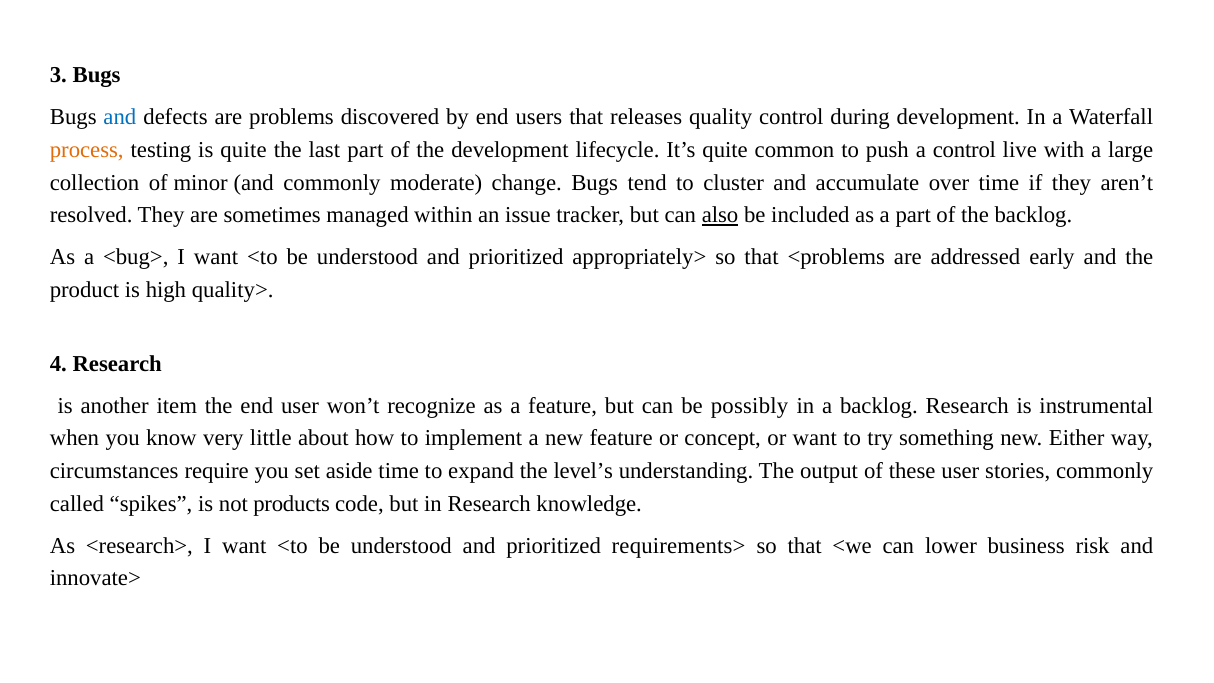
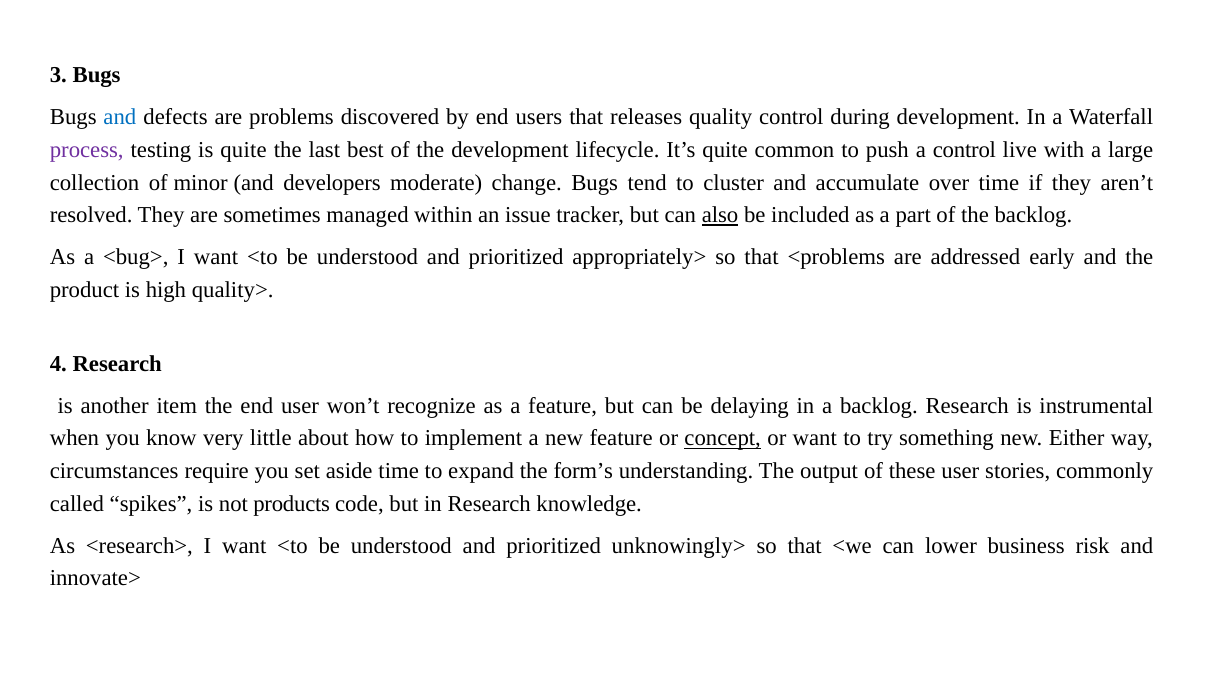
process colour: orange -> purple
last part: part -> best
and commonly: commonly -> developers
possibly: possibly -> delaying
concept underline: none -> present
level’s: level’s -> form’s
requirements>: requirements> -> unknowingly>
